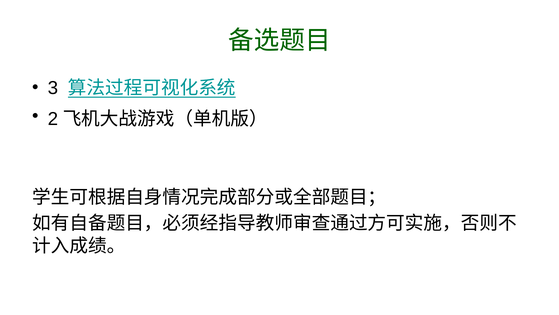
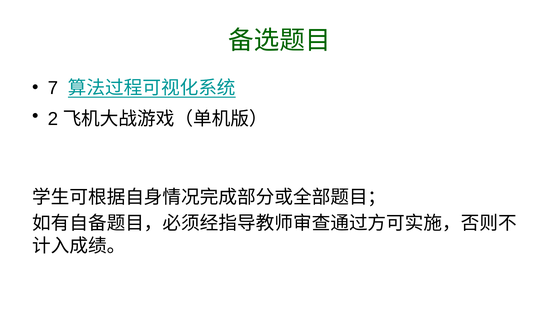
3: 3 -> 7
